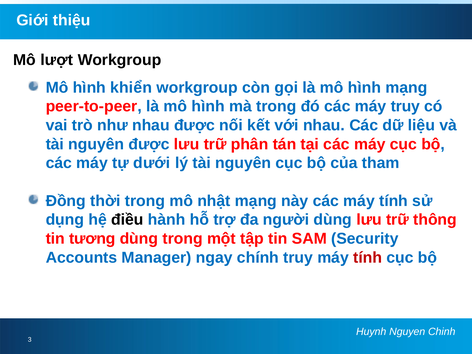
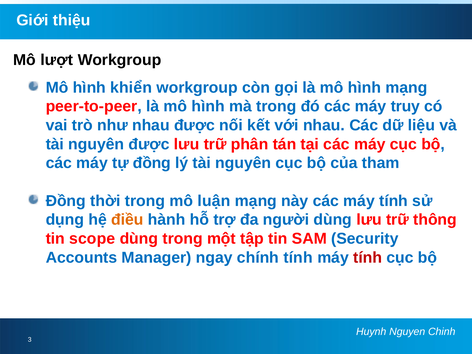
tự dưới: dưới -> đồng
nhật: nhật -> luận
điều colour: black -> orange
tương: tương -> scope
chính truy: truy -> tính
